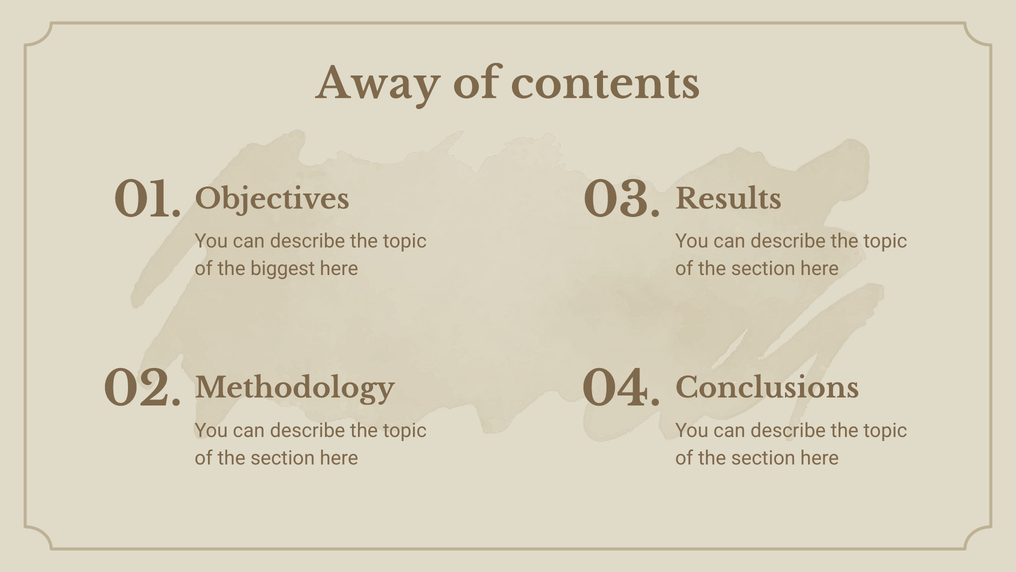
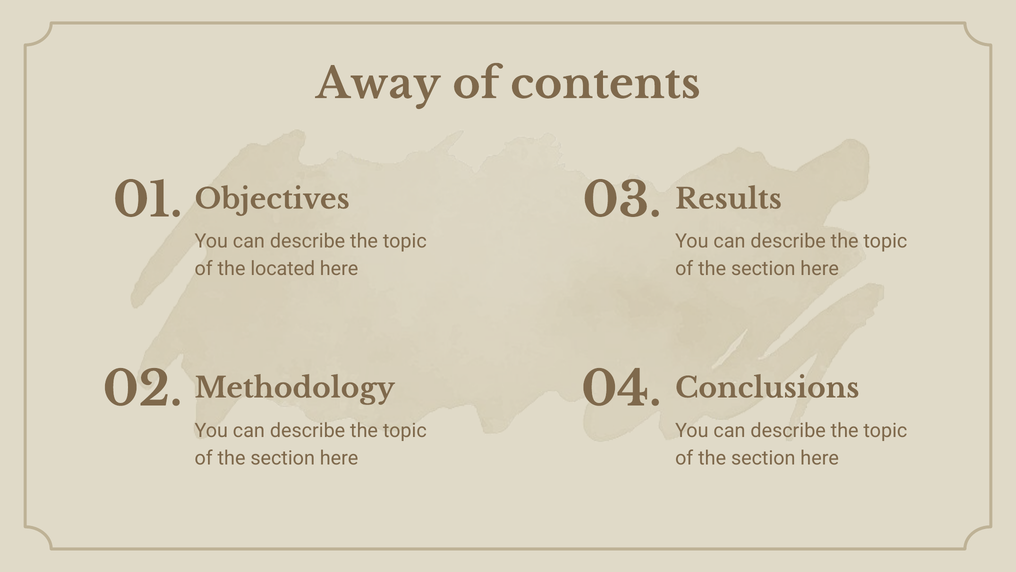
biggest: biggest -> located
